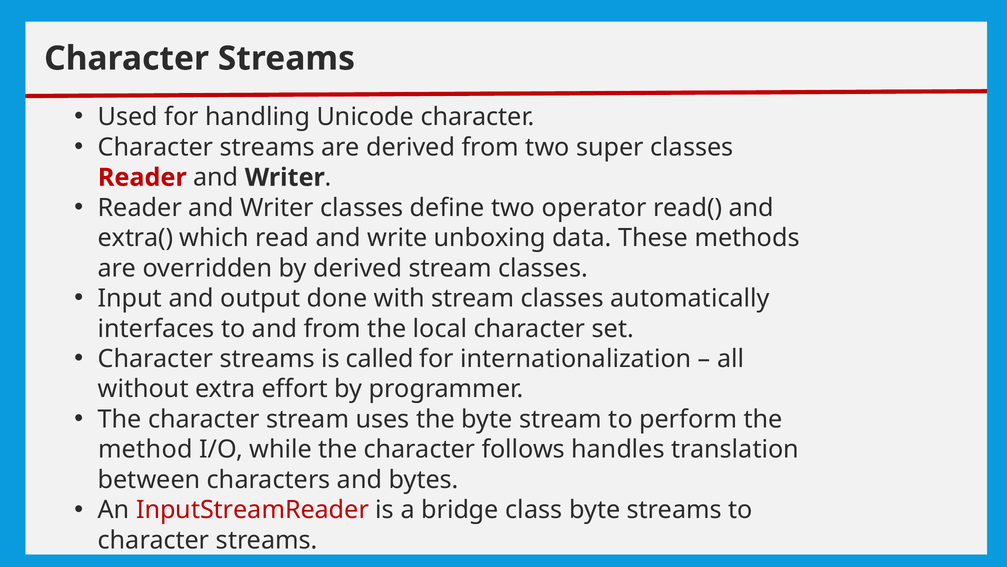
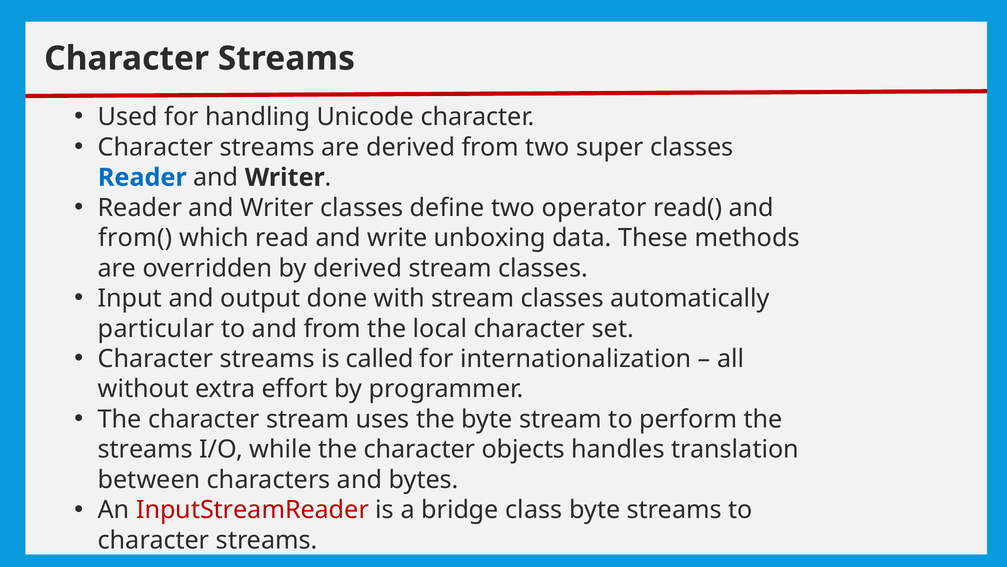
Reader at (142, 177) colour: red -> blue
extra(: extra( -> from(
interfaces: interfaces -> particular
method at (145, 449): method -> streams
follows: follows -> objects
